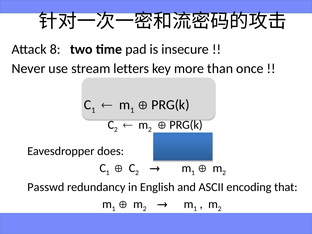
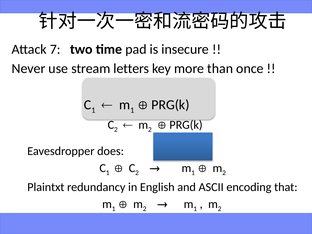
8: 8 -> 7
Passwd: Passwd -> Plaintxt
